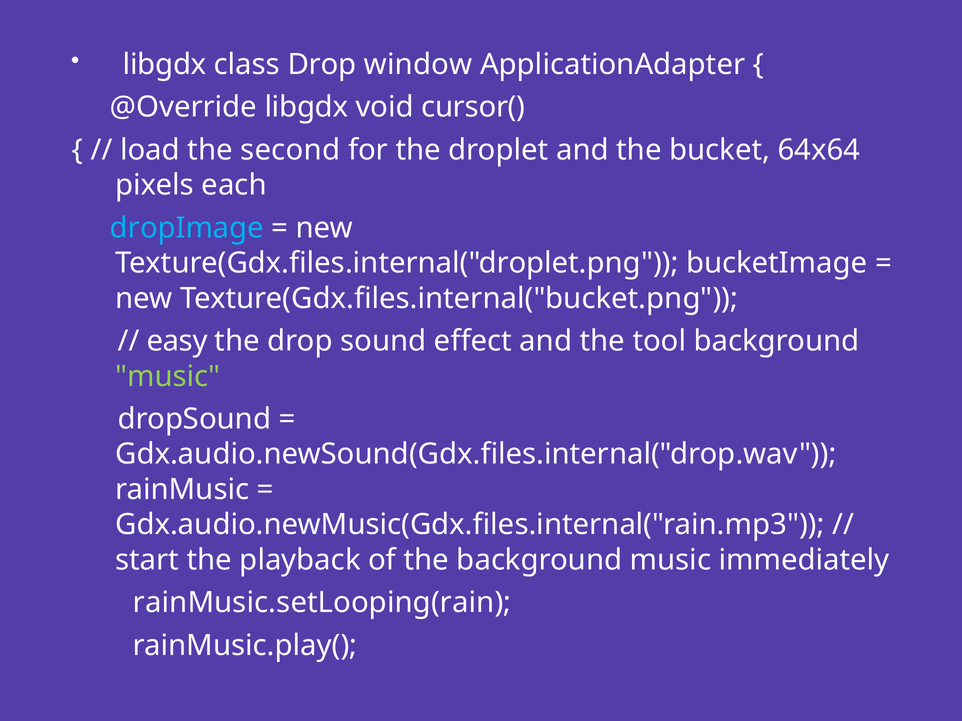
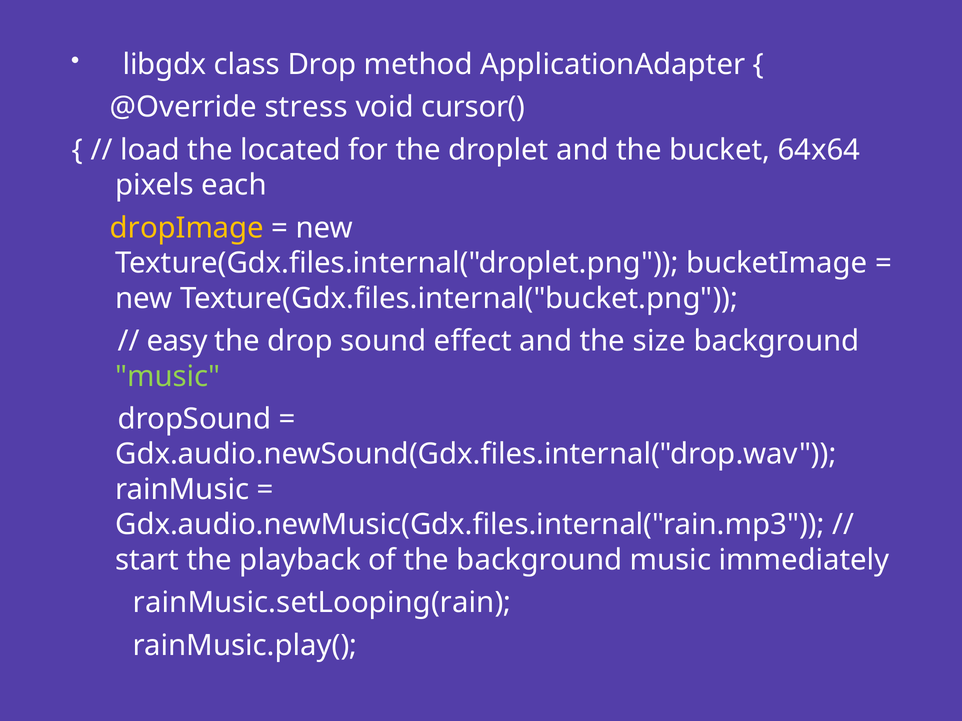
window: window -> method
@Override libgdx: libgdx -> stress
second: second -> located
dropImage colour: light blue -> yellow
tool: tool -> size
